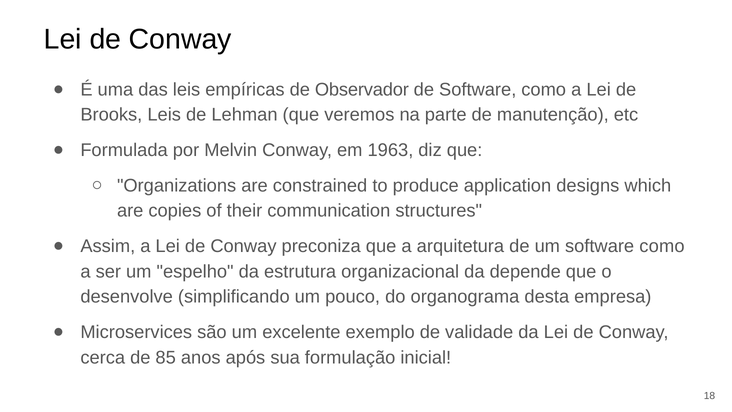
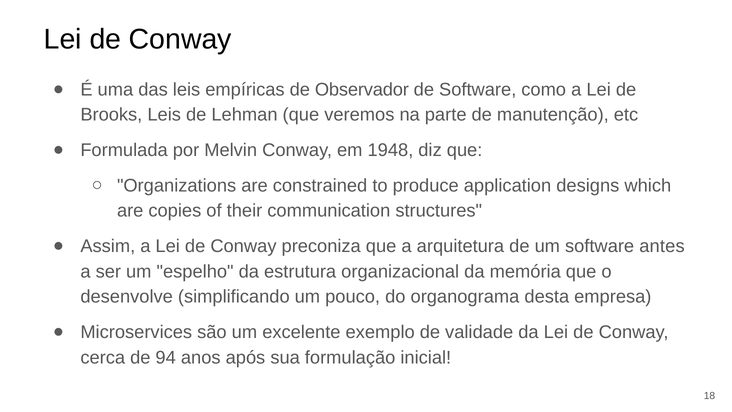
1963: 1963 -> 1948
um software como: como -> antes
depende: depende -> memória
85: 85 -> 94
